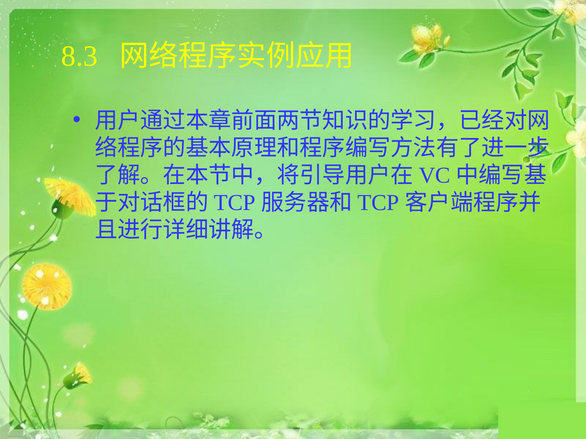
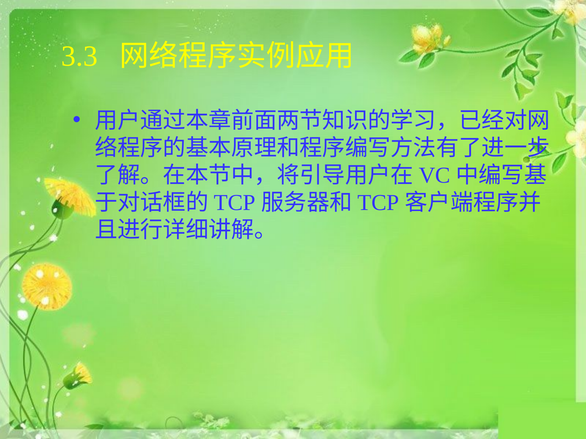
8.3: 8.3 -> 3.3
